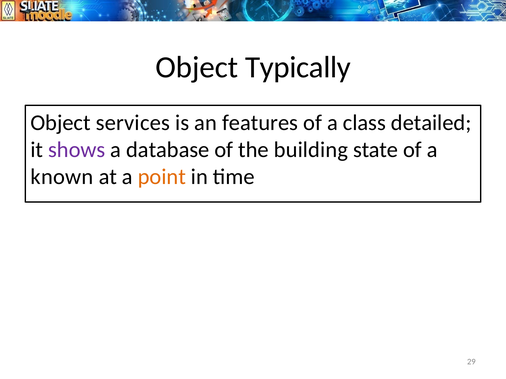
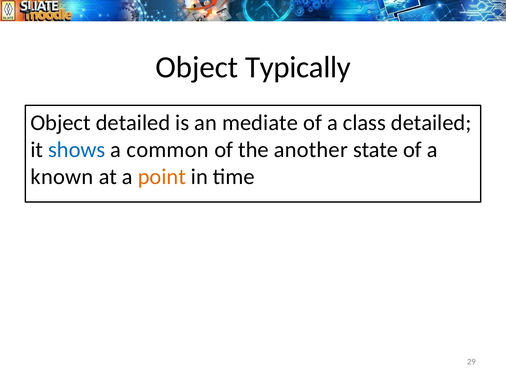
Object services: services -> detailed
features: features -> mediate
shows colour: purple -> blue
database: database -> common
building: building -> another
